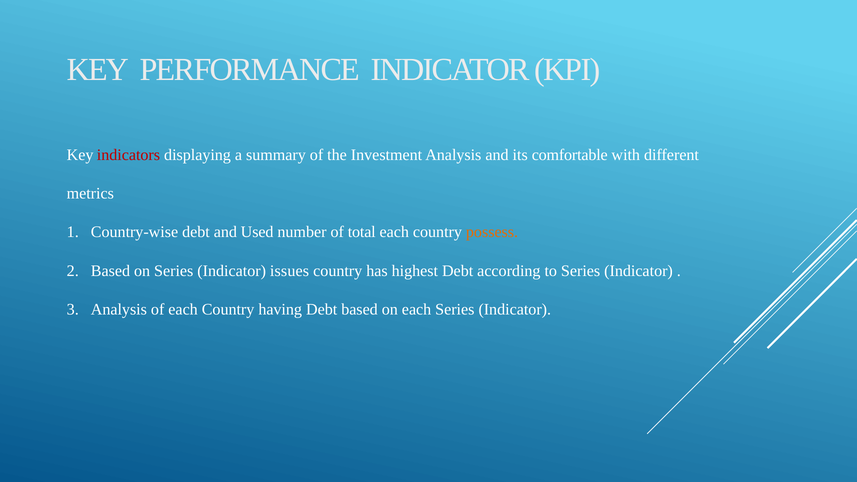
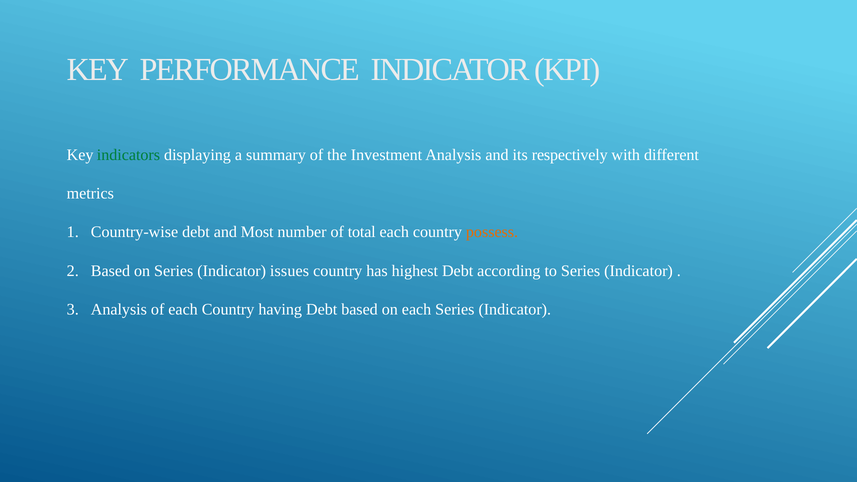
indicators colour: red -> green
comfortable: comfortable -> respectively
Used: Used -> Most
